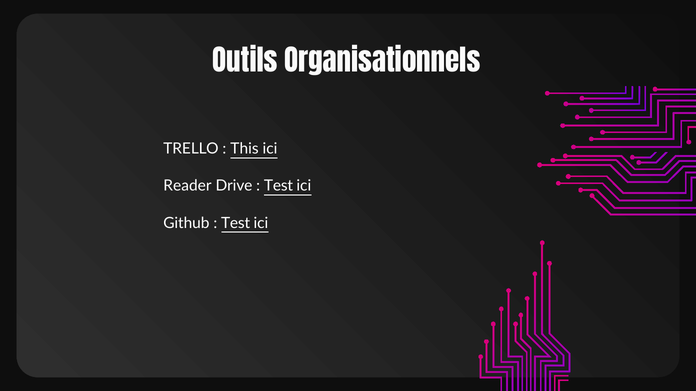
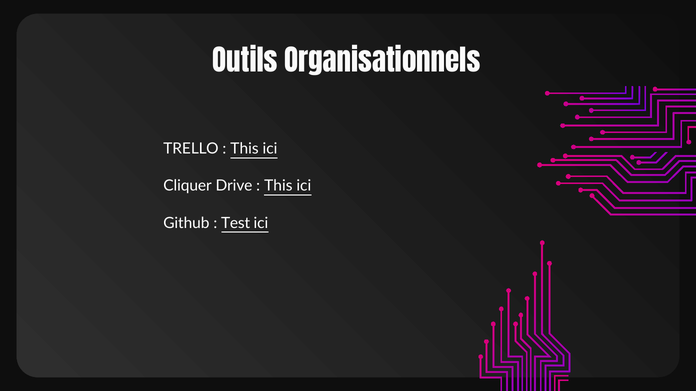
Reader: Reader -> Cliquer
Test at (278, 186): Test -> This
